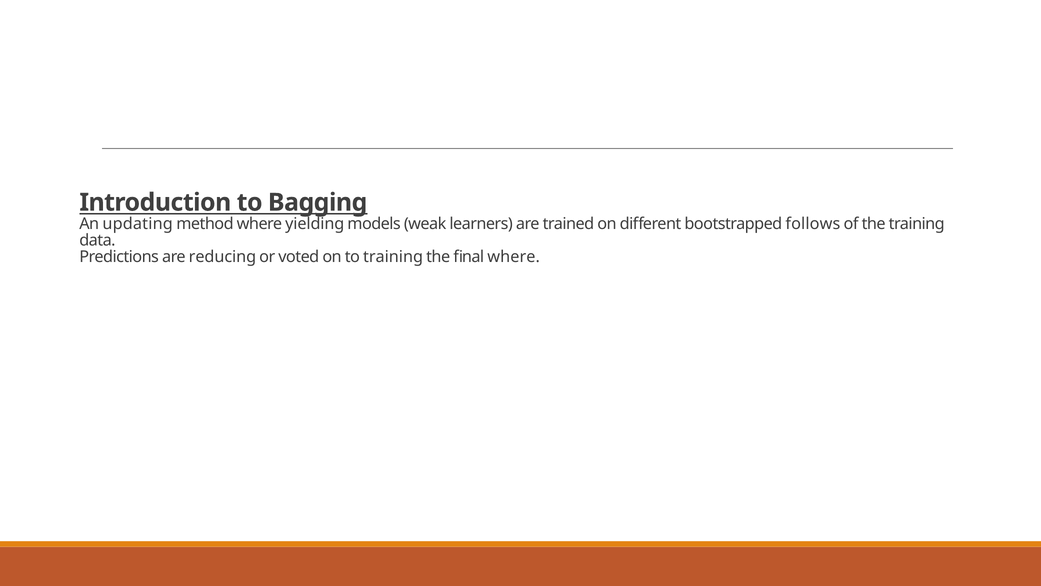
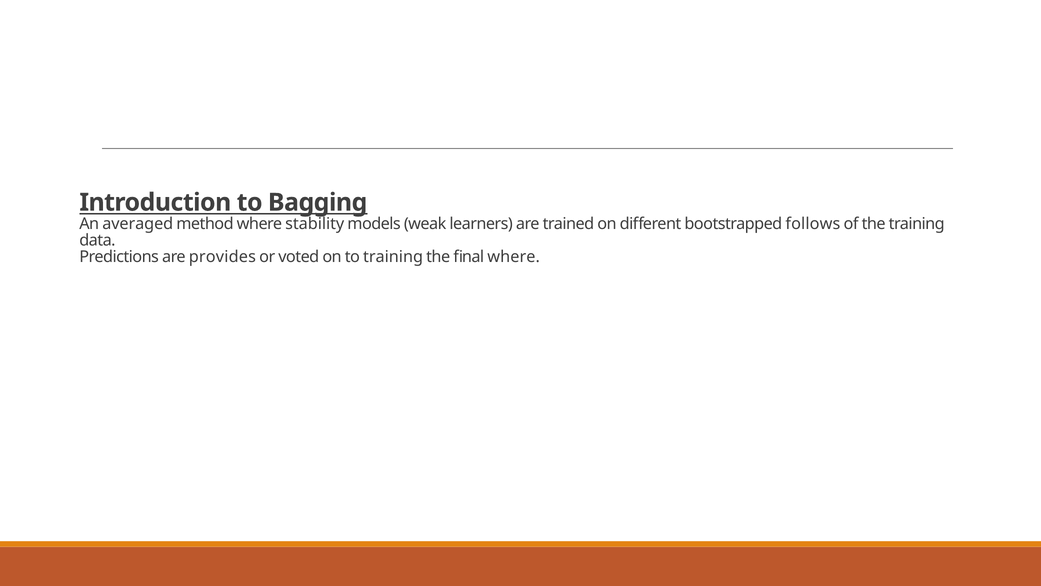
updating: updating -> averaged
yielding: yielding -> stability
reducing: reducing -> provides
